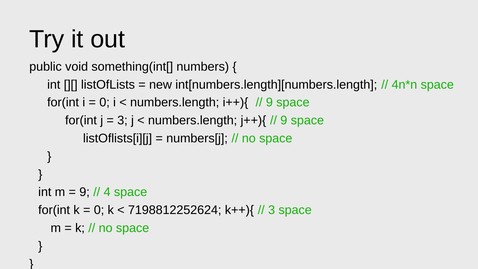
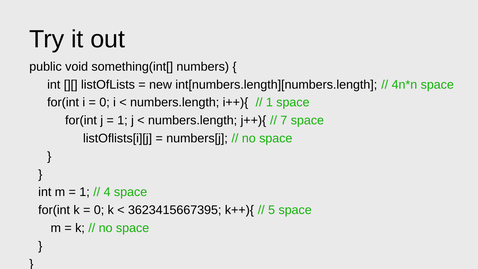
9 at (269, 102): 9 -> 1
3 at (122, 120): 3 -> 1
9 at (284, 120): 9 -> 7
9 at (85, 192): 9 -> 1
7198812252624: 7198812252624 -> 3623415667395
3 at (272, 210): 3 -> 5
